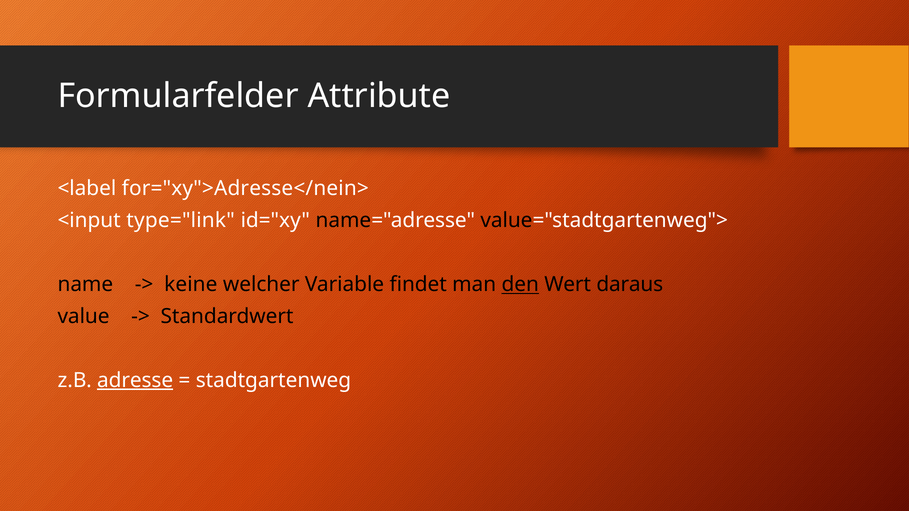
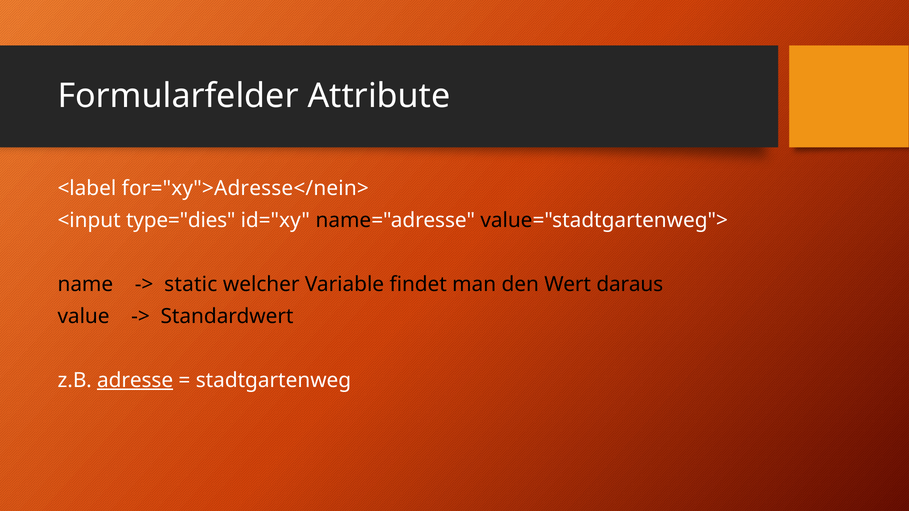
type="link: type="link -> type="dies
keine: keine -> static
den underline: present -> none
